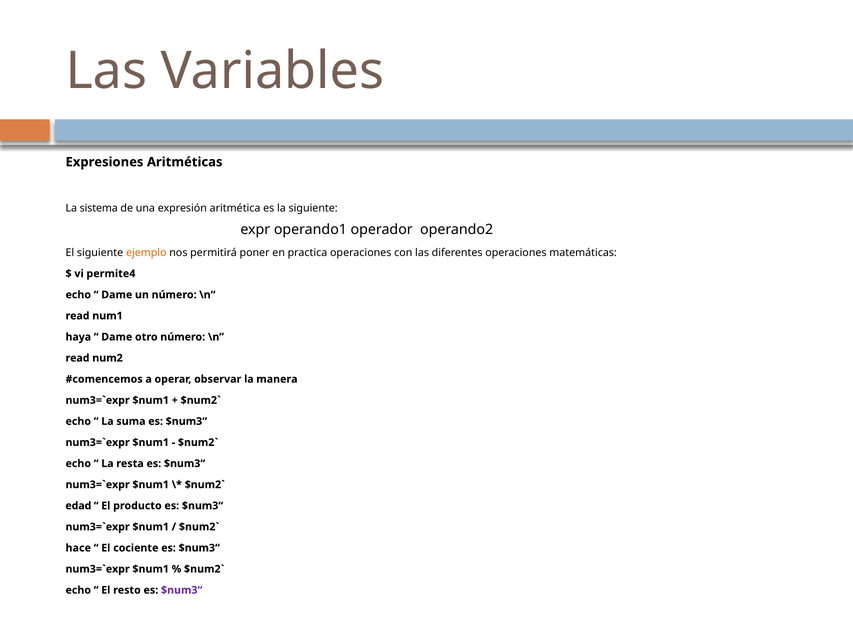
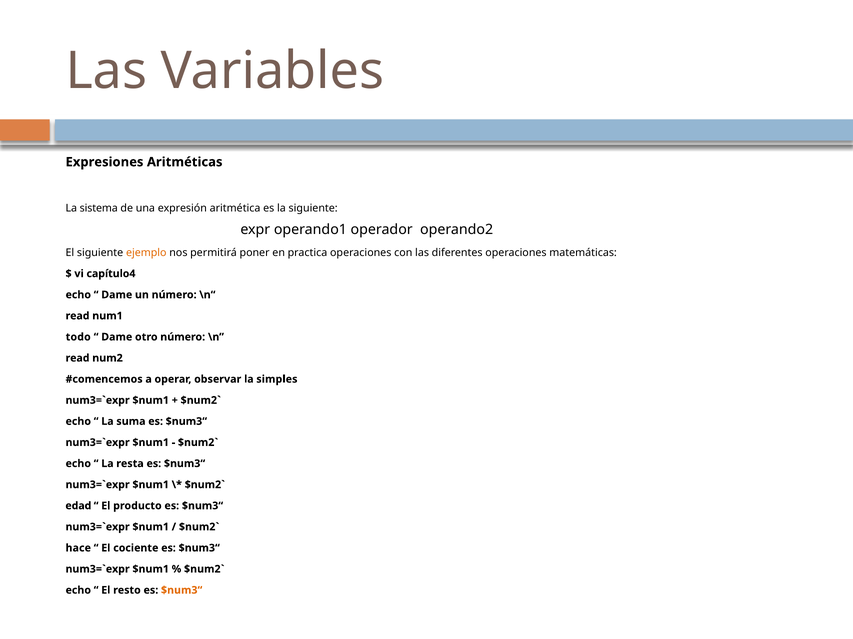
permite4: permite4 -> capítulo4
haya: haya -> todo
manera: manera -> simples
$num3“ at (182, 591) colour: purple -> orange
